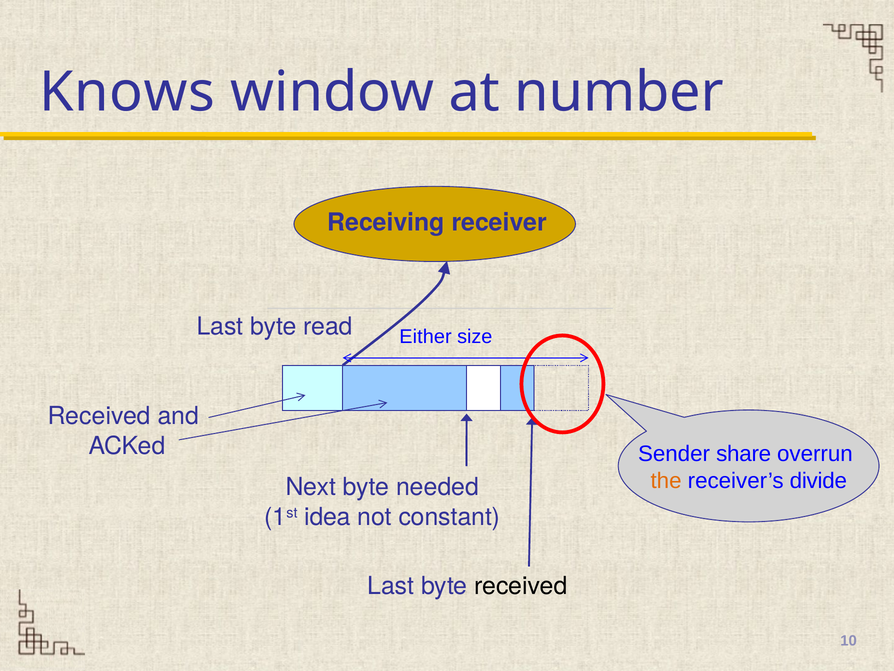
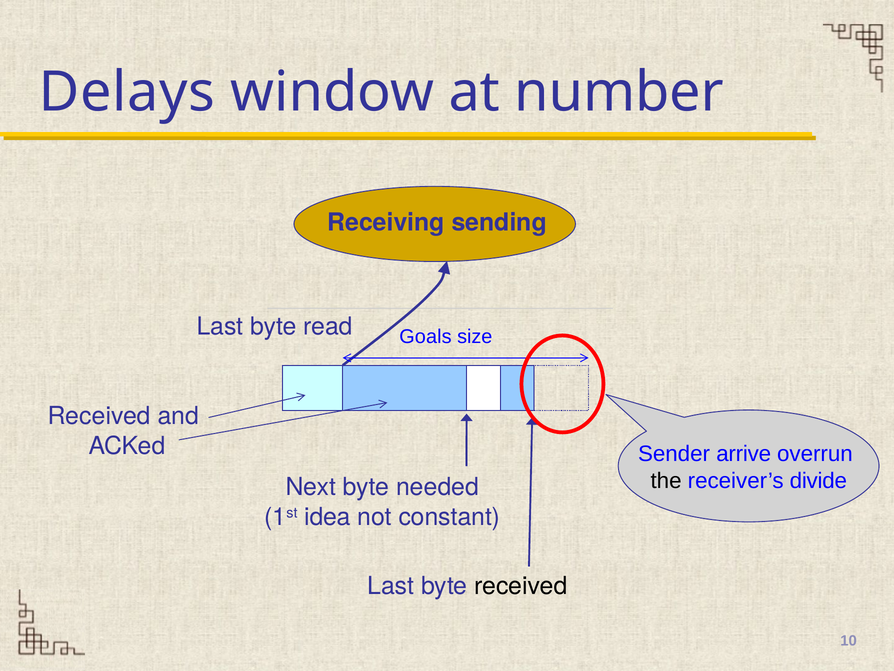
Knows: Knows -> Delays
receiver: receiver -> sending
Either: Either -> Goals
share: share -> arrive
the colour: orange -> black
